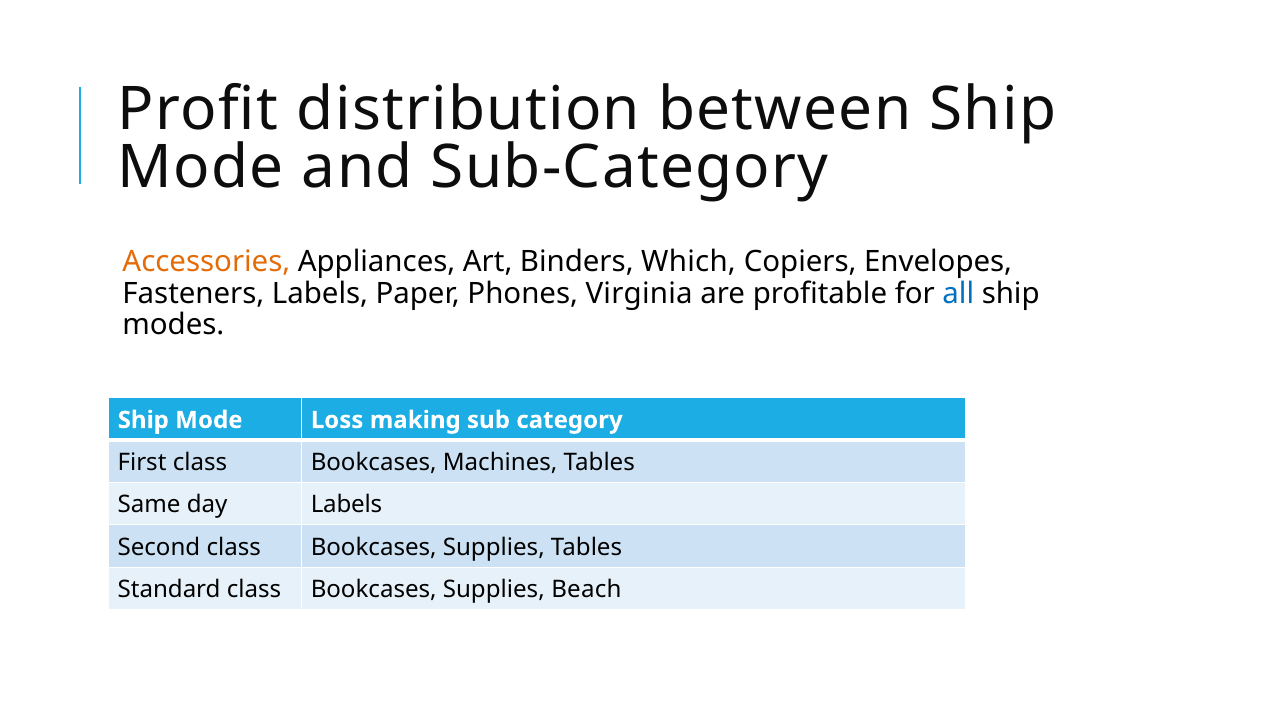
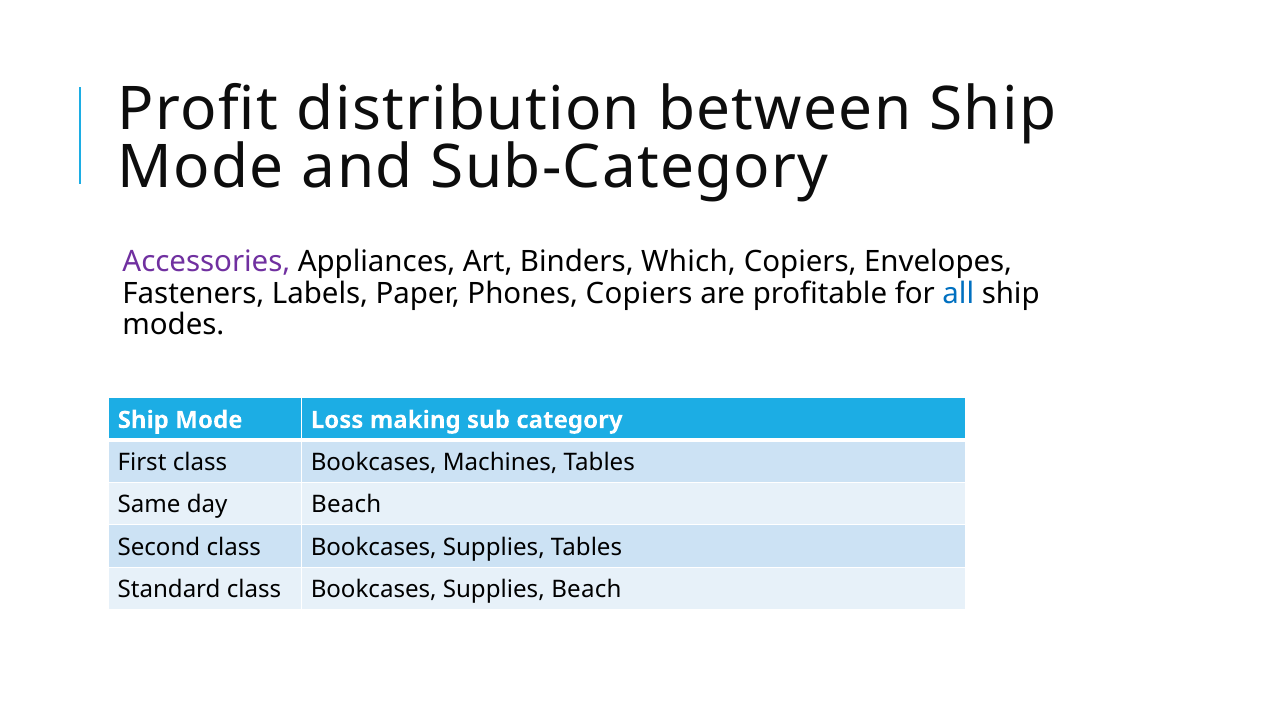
Accessories colour: orange -> purple
Phones Virginia: Virginia -> Copiers
day Labels: Labels -> Beach
